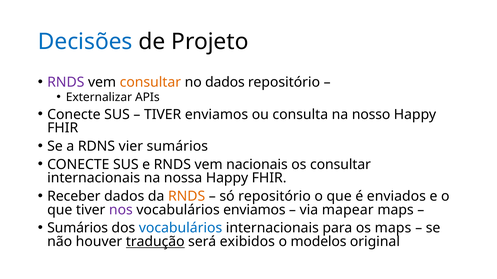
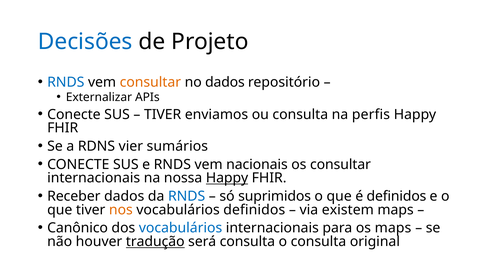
RNDS at (66, 83) colour: purple -> blue
nosso: nosso -> perfis
Happy at (227, 178) underline: none -> present
RNDS at (187, 197) colour: orange -> blue
só repositório: repositório -> suprimidos
é enviados: enviados -> definidos
nos colour: purple -> orange
vocabulários enviamos: enviamos -> definidos
mapear: mapear -> existem
Sumários at (78, 229): Sumários -> Canônico
será exibidos: exibidos -> consulta
o modelos: modelos -> consulta
